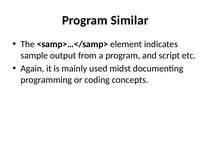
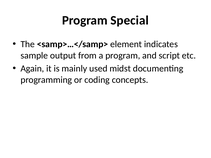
Similar: Similar -> Special
